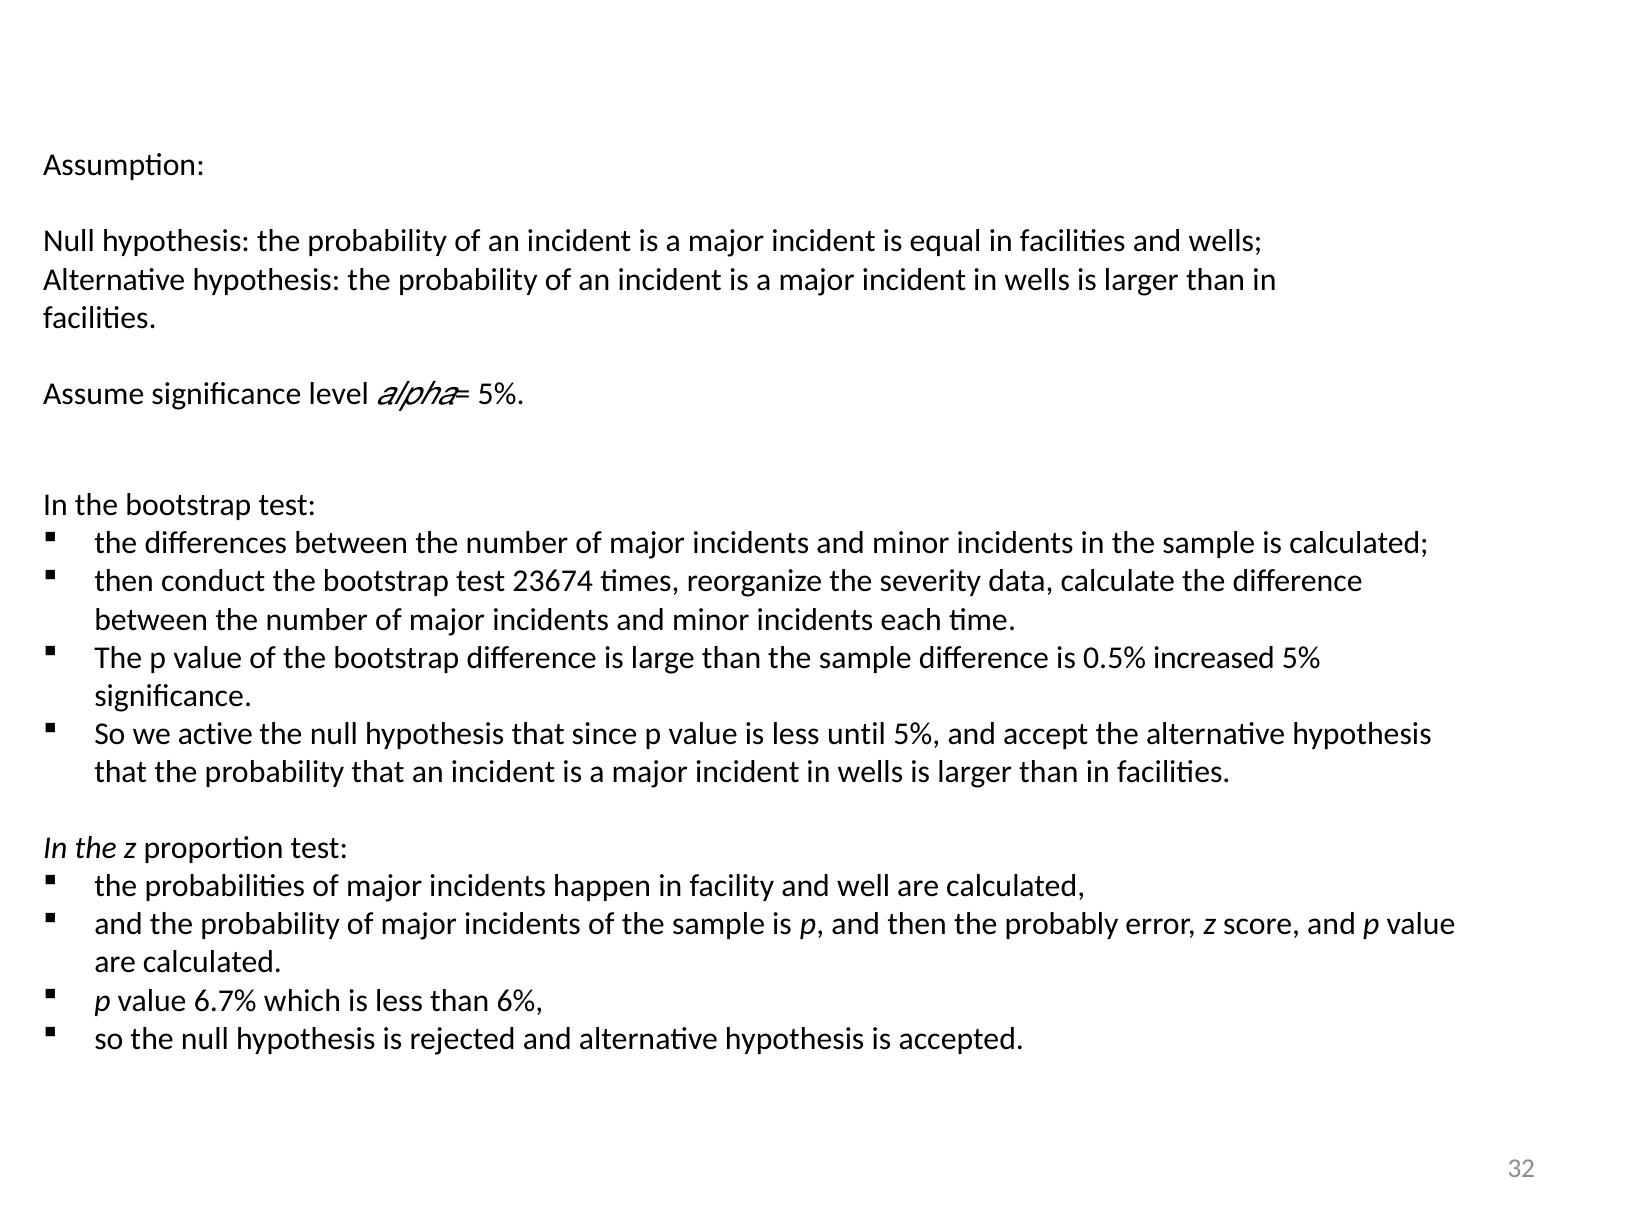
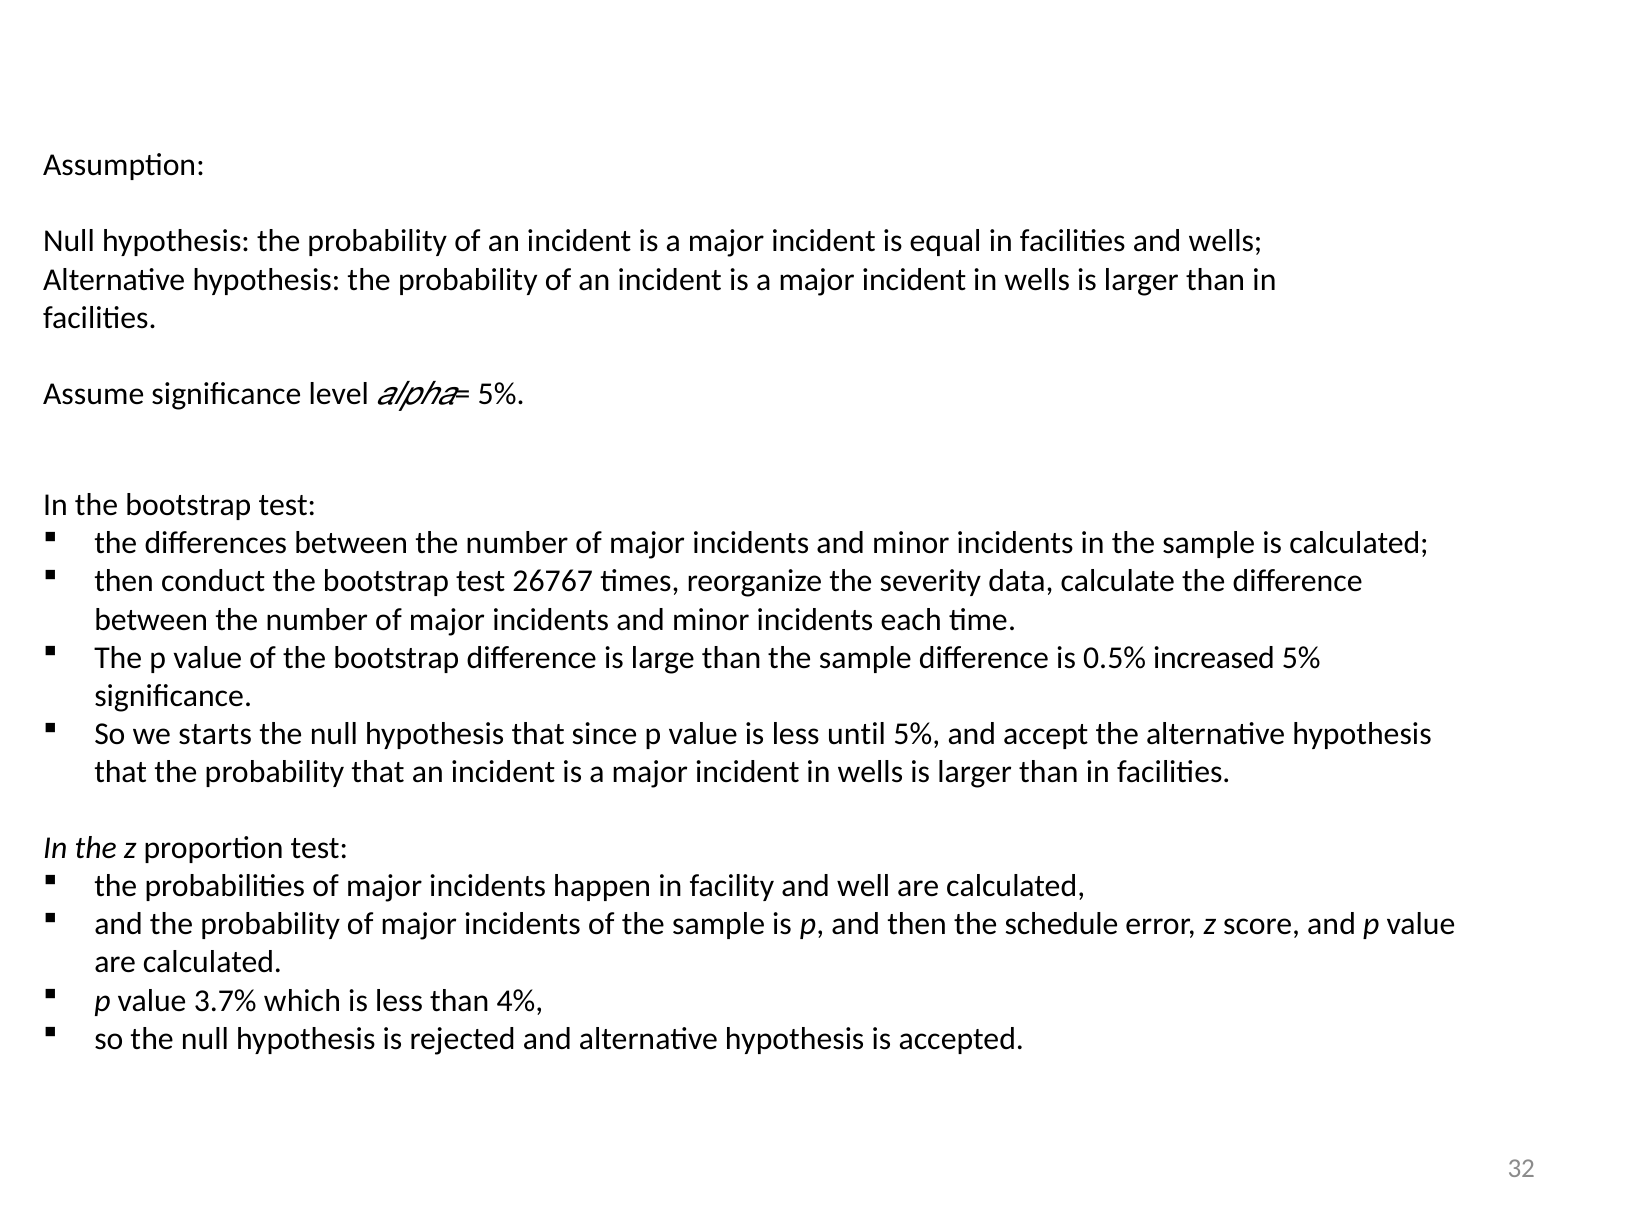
23674: 23674 -> 26767
active: active -> starts
probably: probably -> schedule
6.7%: 6.7% -> 3.7%
6%: 6% -> 4%
